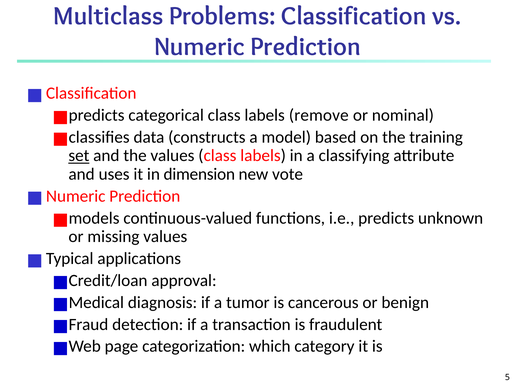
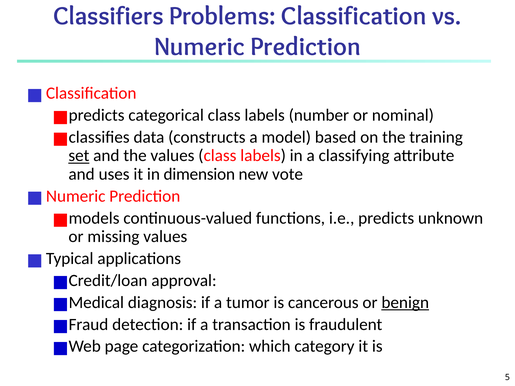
Multiclass: Multiclass -> Classifiers
remove: remove -> number
benign underline: none -> present
